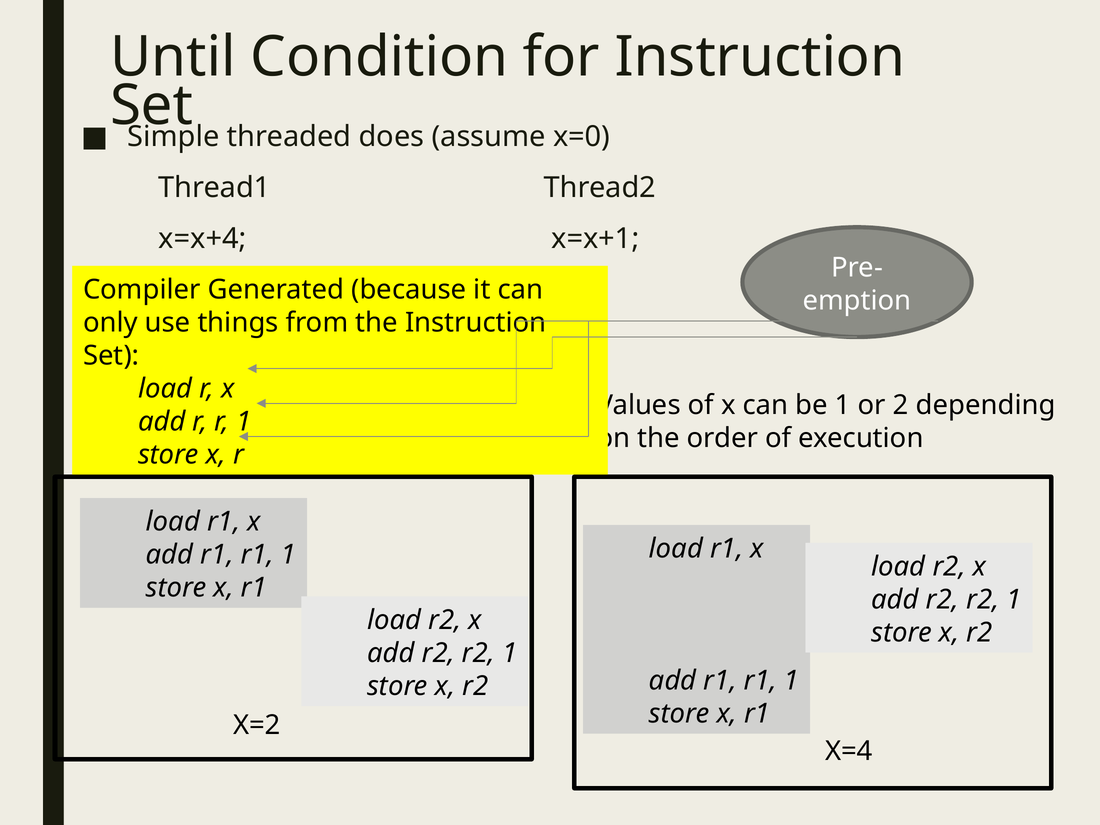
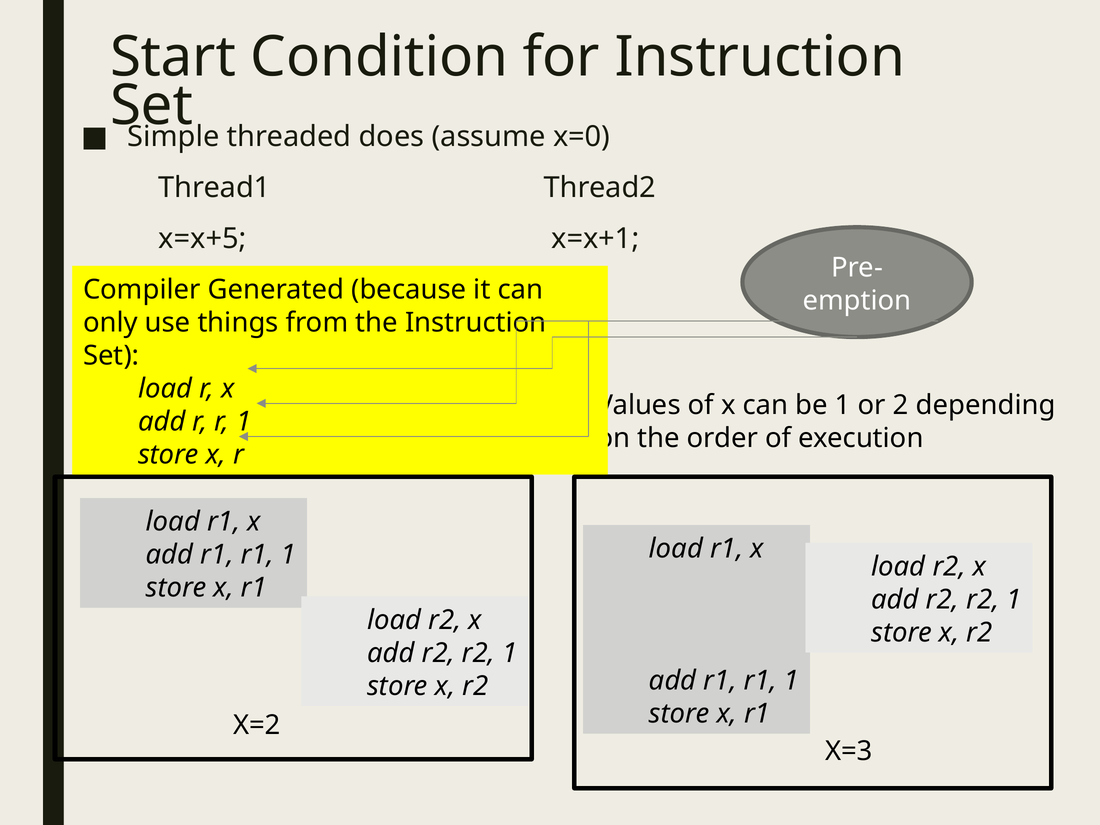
Until: Until -> Start
x=x+4: x=x+4 -> x=x+5
X=4: X=4 -> X=3
